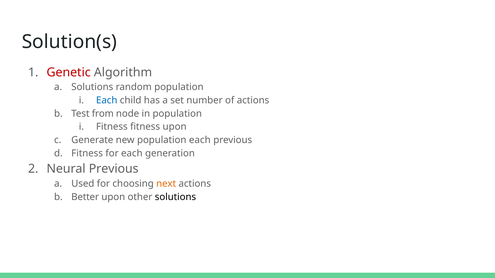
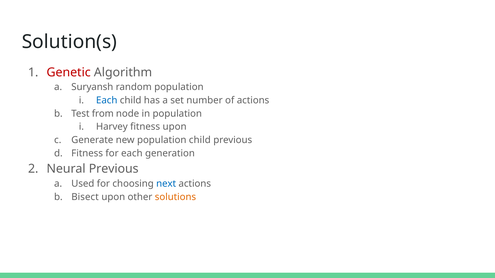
a Solutions: Solutions -> Suryansh
Fitness at (112, 127): Fitness -> Harvey
population each: each -> child
next colour: orange -> blue
Better: Better -> Bisect
solutions at (175, 197) colour: black -> orange
